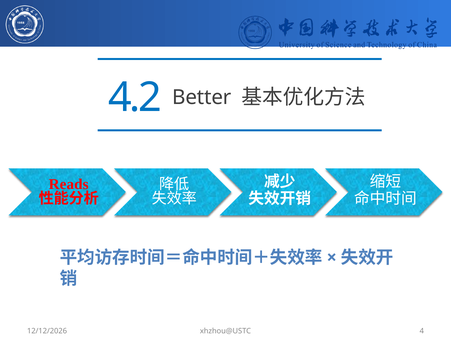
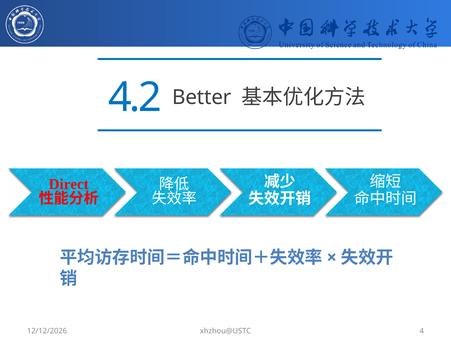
Reads: Reads -> Direct
